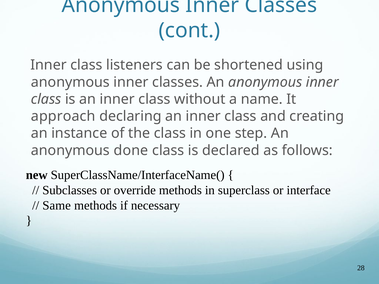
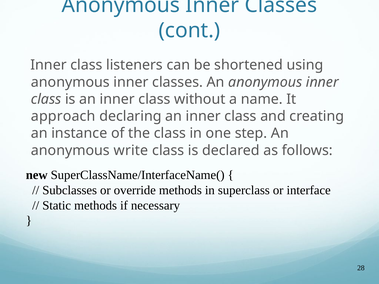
done: done -> write
Same: Same -> Static
